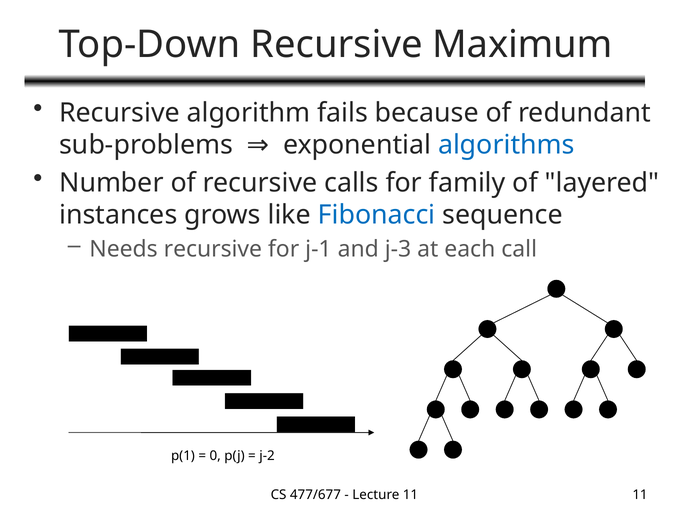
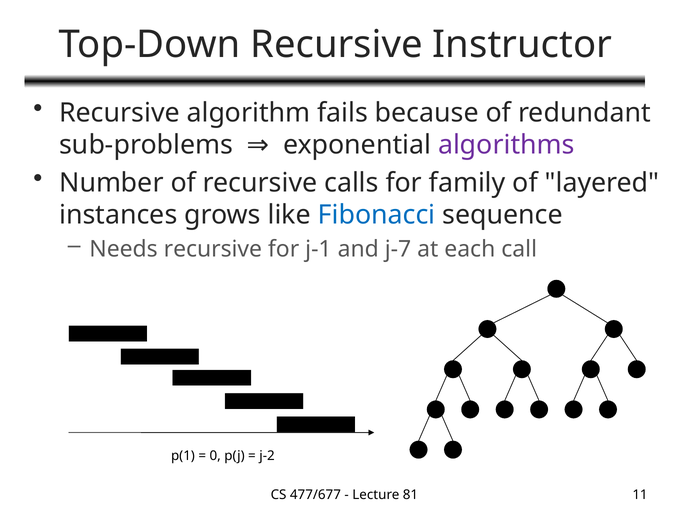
Maximum: Maximum -> Instructor
algorithms colour: blue -> purple
j-3: j-3 -> j-7
Lecture 11: 11 -> 81
